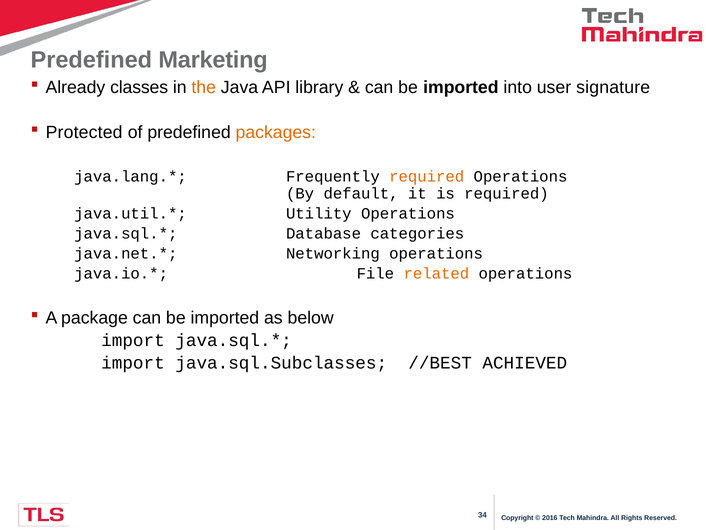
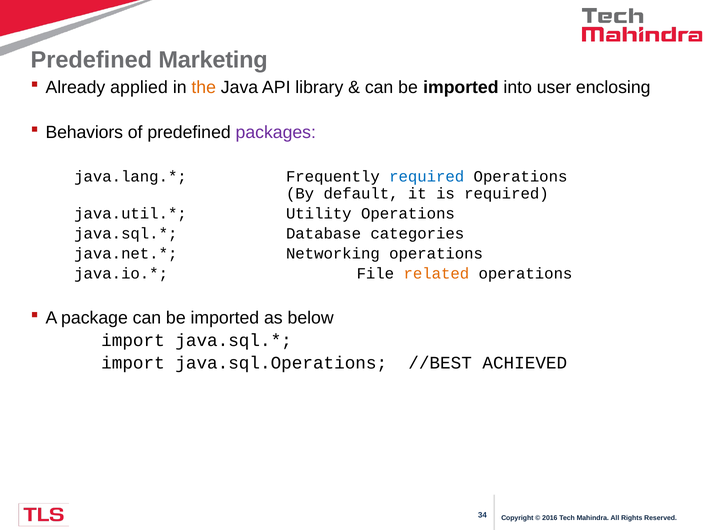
classes: classes -> applied
signature: signature -> enclosing
Protected: Protected -> Behaviors
packages colour: orange -> purple
required at (427, 176) colour: orange -> blue
java.sql.Subclasses: java.sql.Subclasses -> java.sql.Operations
